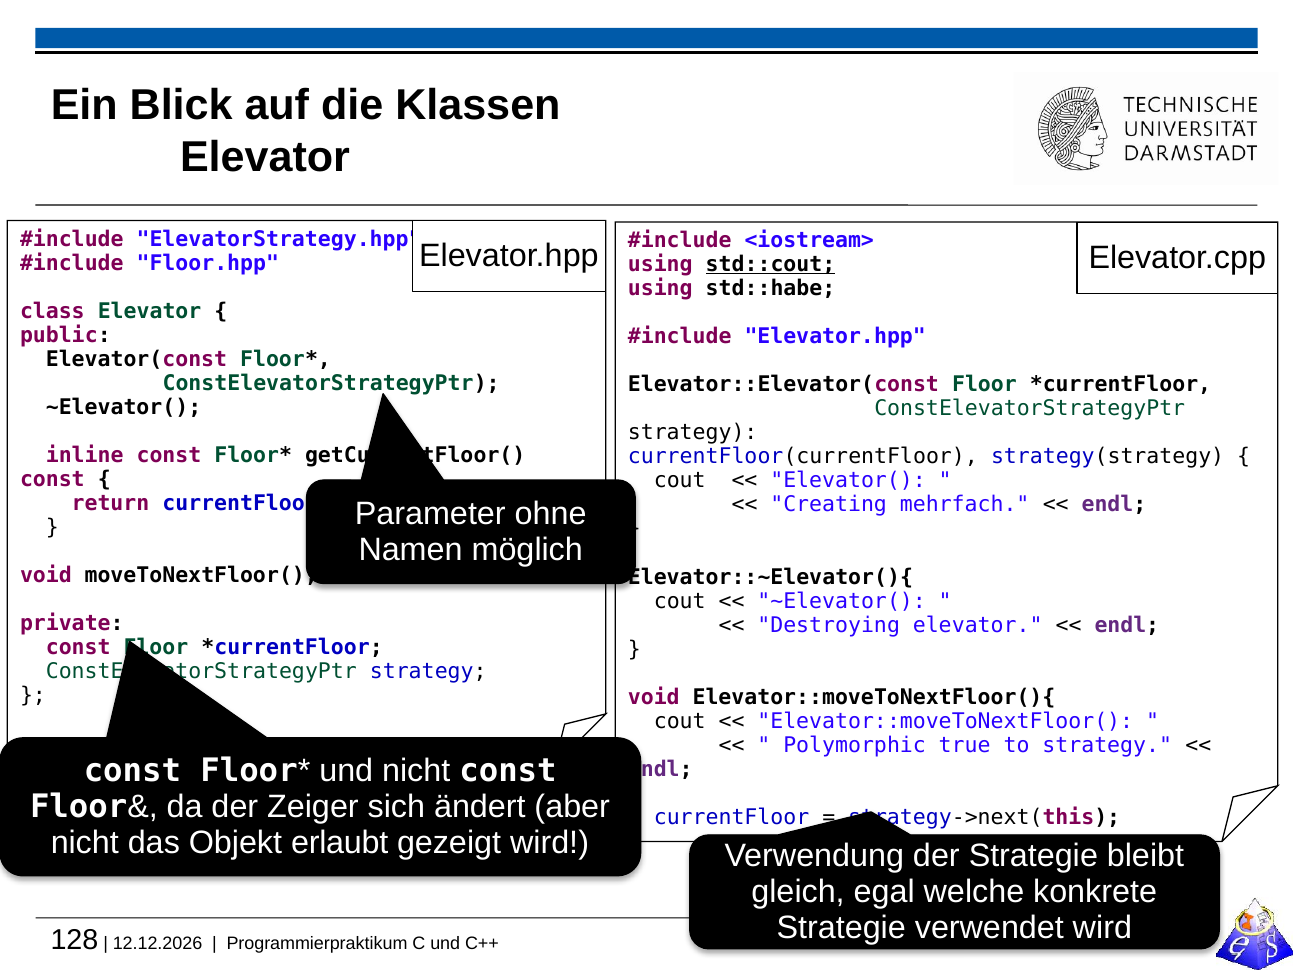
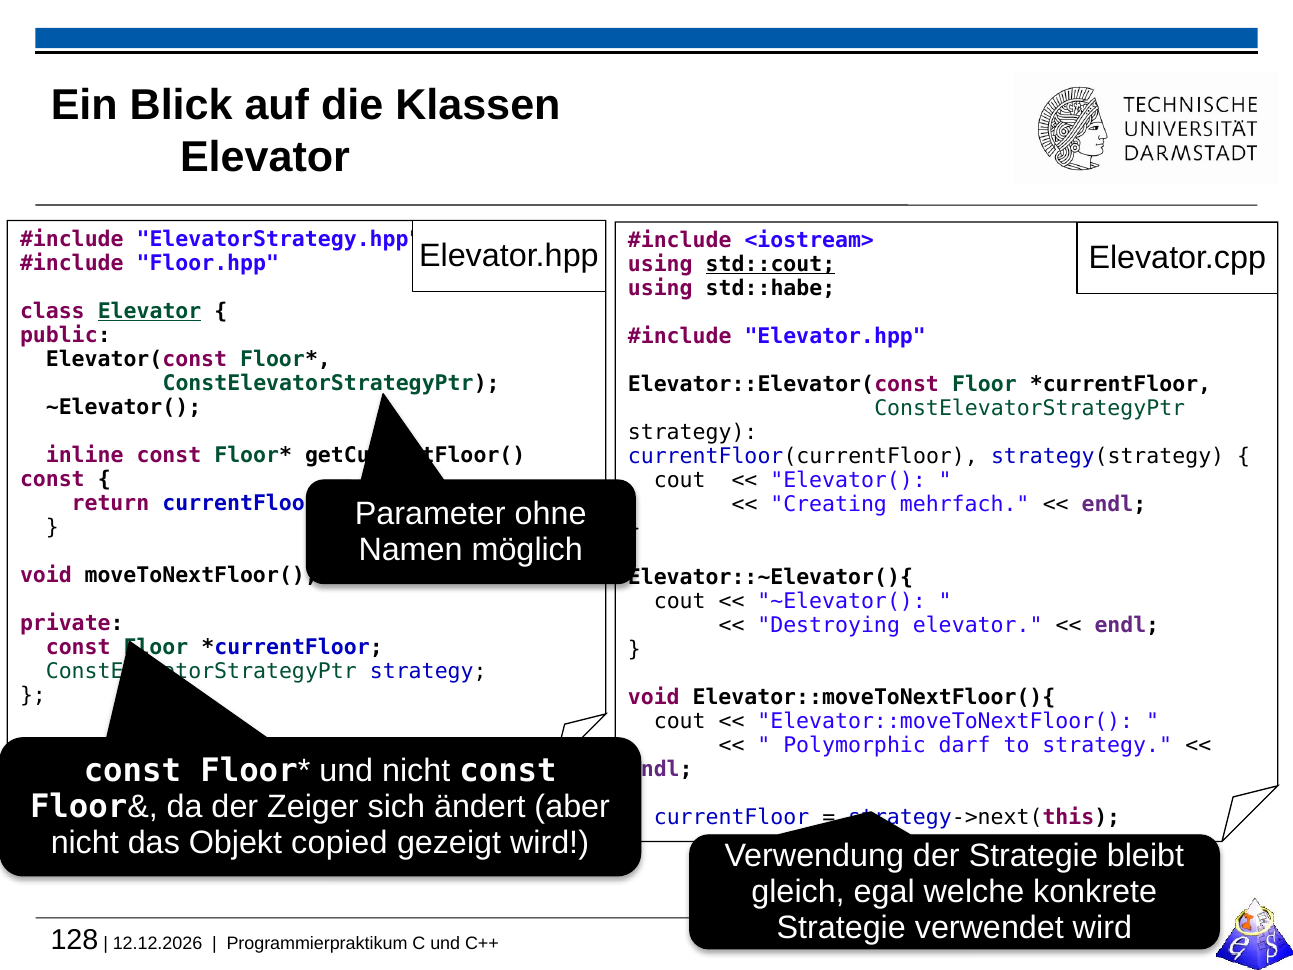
Elevator at (150, 311) underline: none -> present
true: true -> darf
erlaubt: erlaubt -> copied
